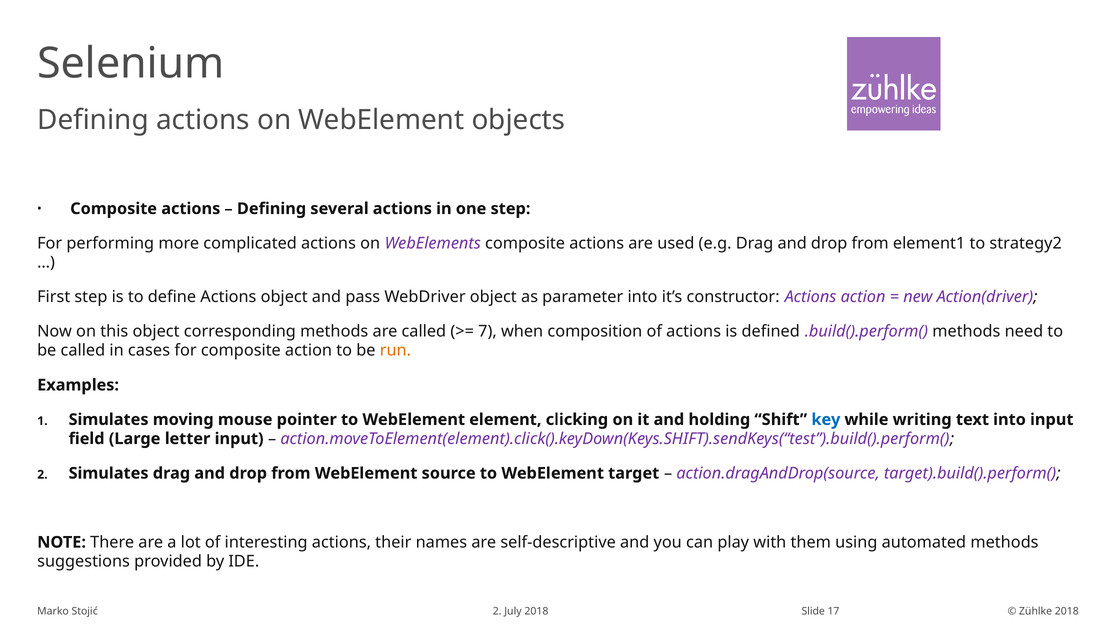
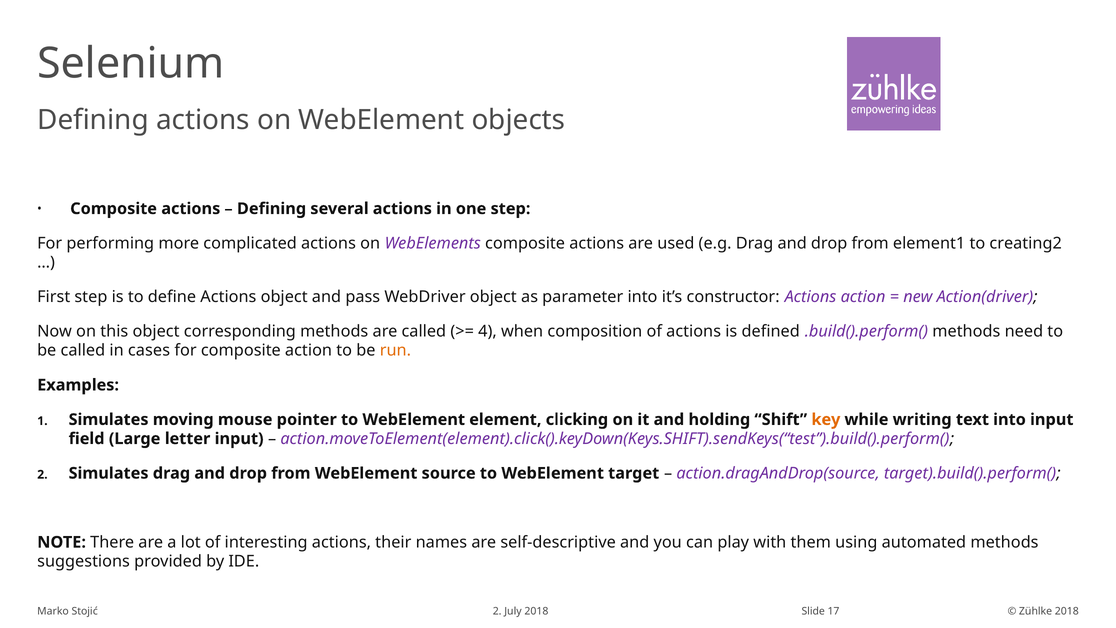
strategy2: strategy2 -> creating2
7: 7 -> 4
key colour: blue -> orange
